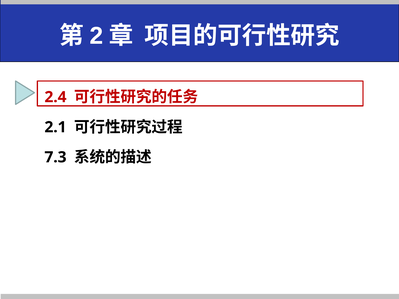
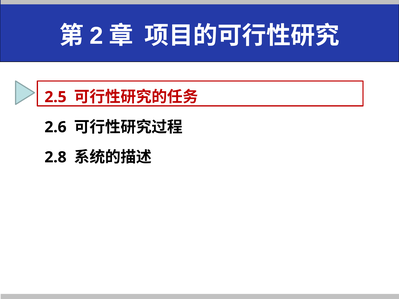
2.4: 2.4 -> 2.5
2.1: 2.1 -> 2.6
7.3: 7.3 -> 2.8
